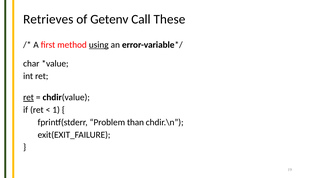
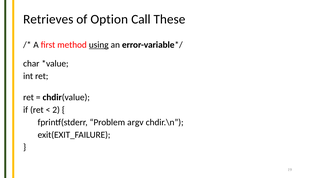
Getenv: Getenv -> Option
ret at (29, 97) underline: present -> none
1: 1 -> 2
than: than -> argv
